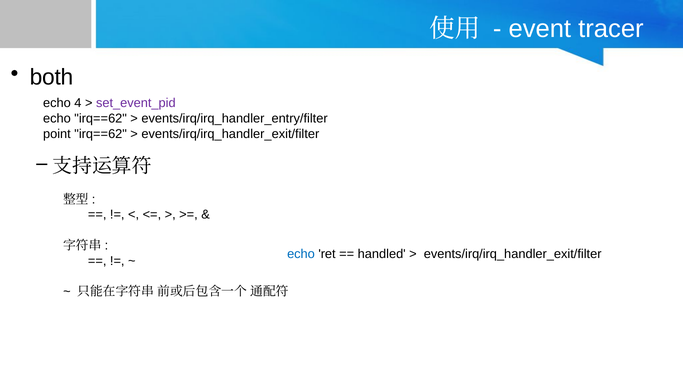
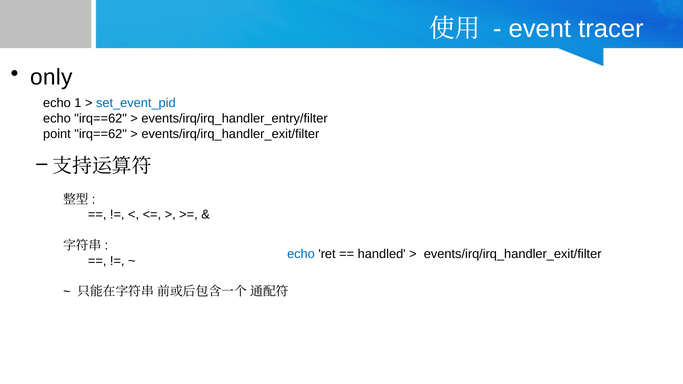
both: both -> only
4: 4 -> 1
set_event_pid colour: purple -> blue
